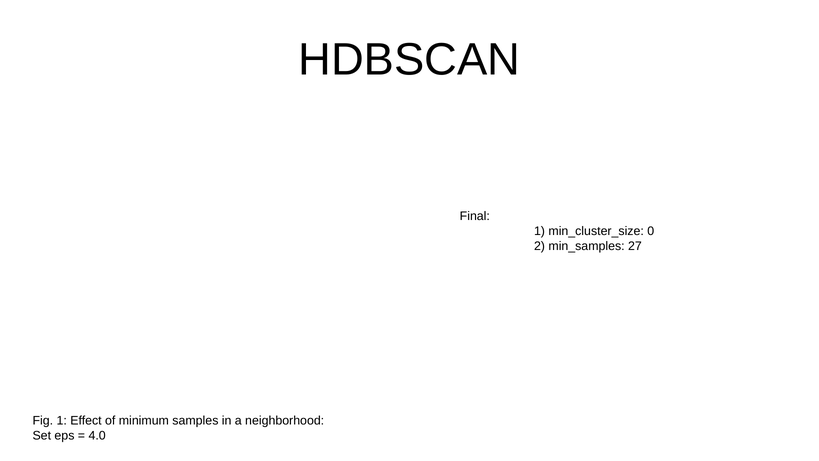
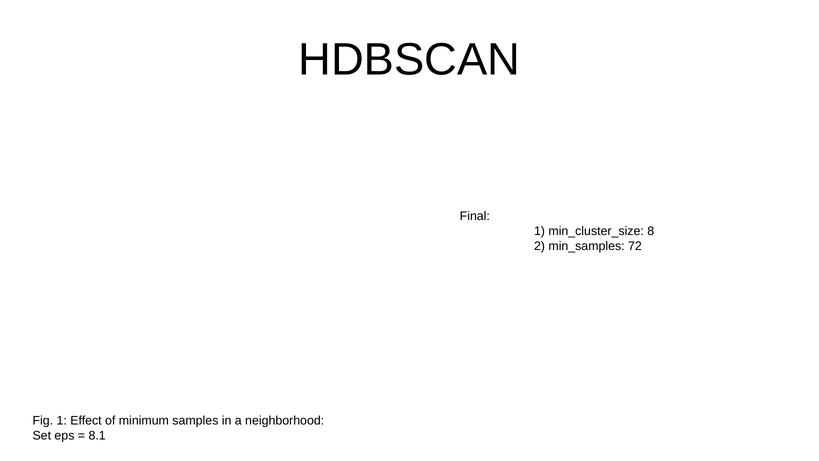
0: 0 -> 8
27: 27 -> 72
4.0: 4.0 -> 8.1
